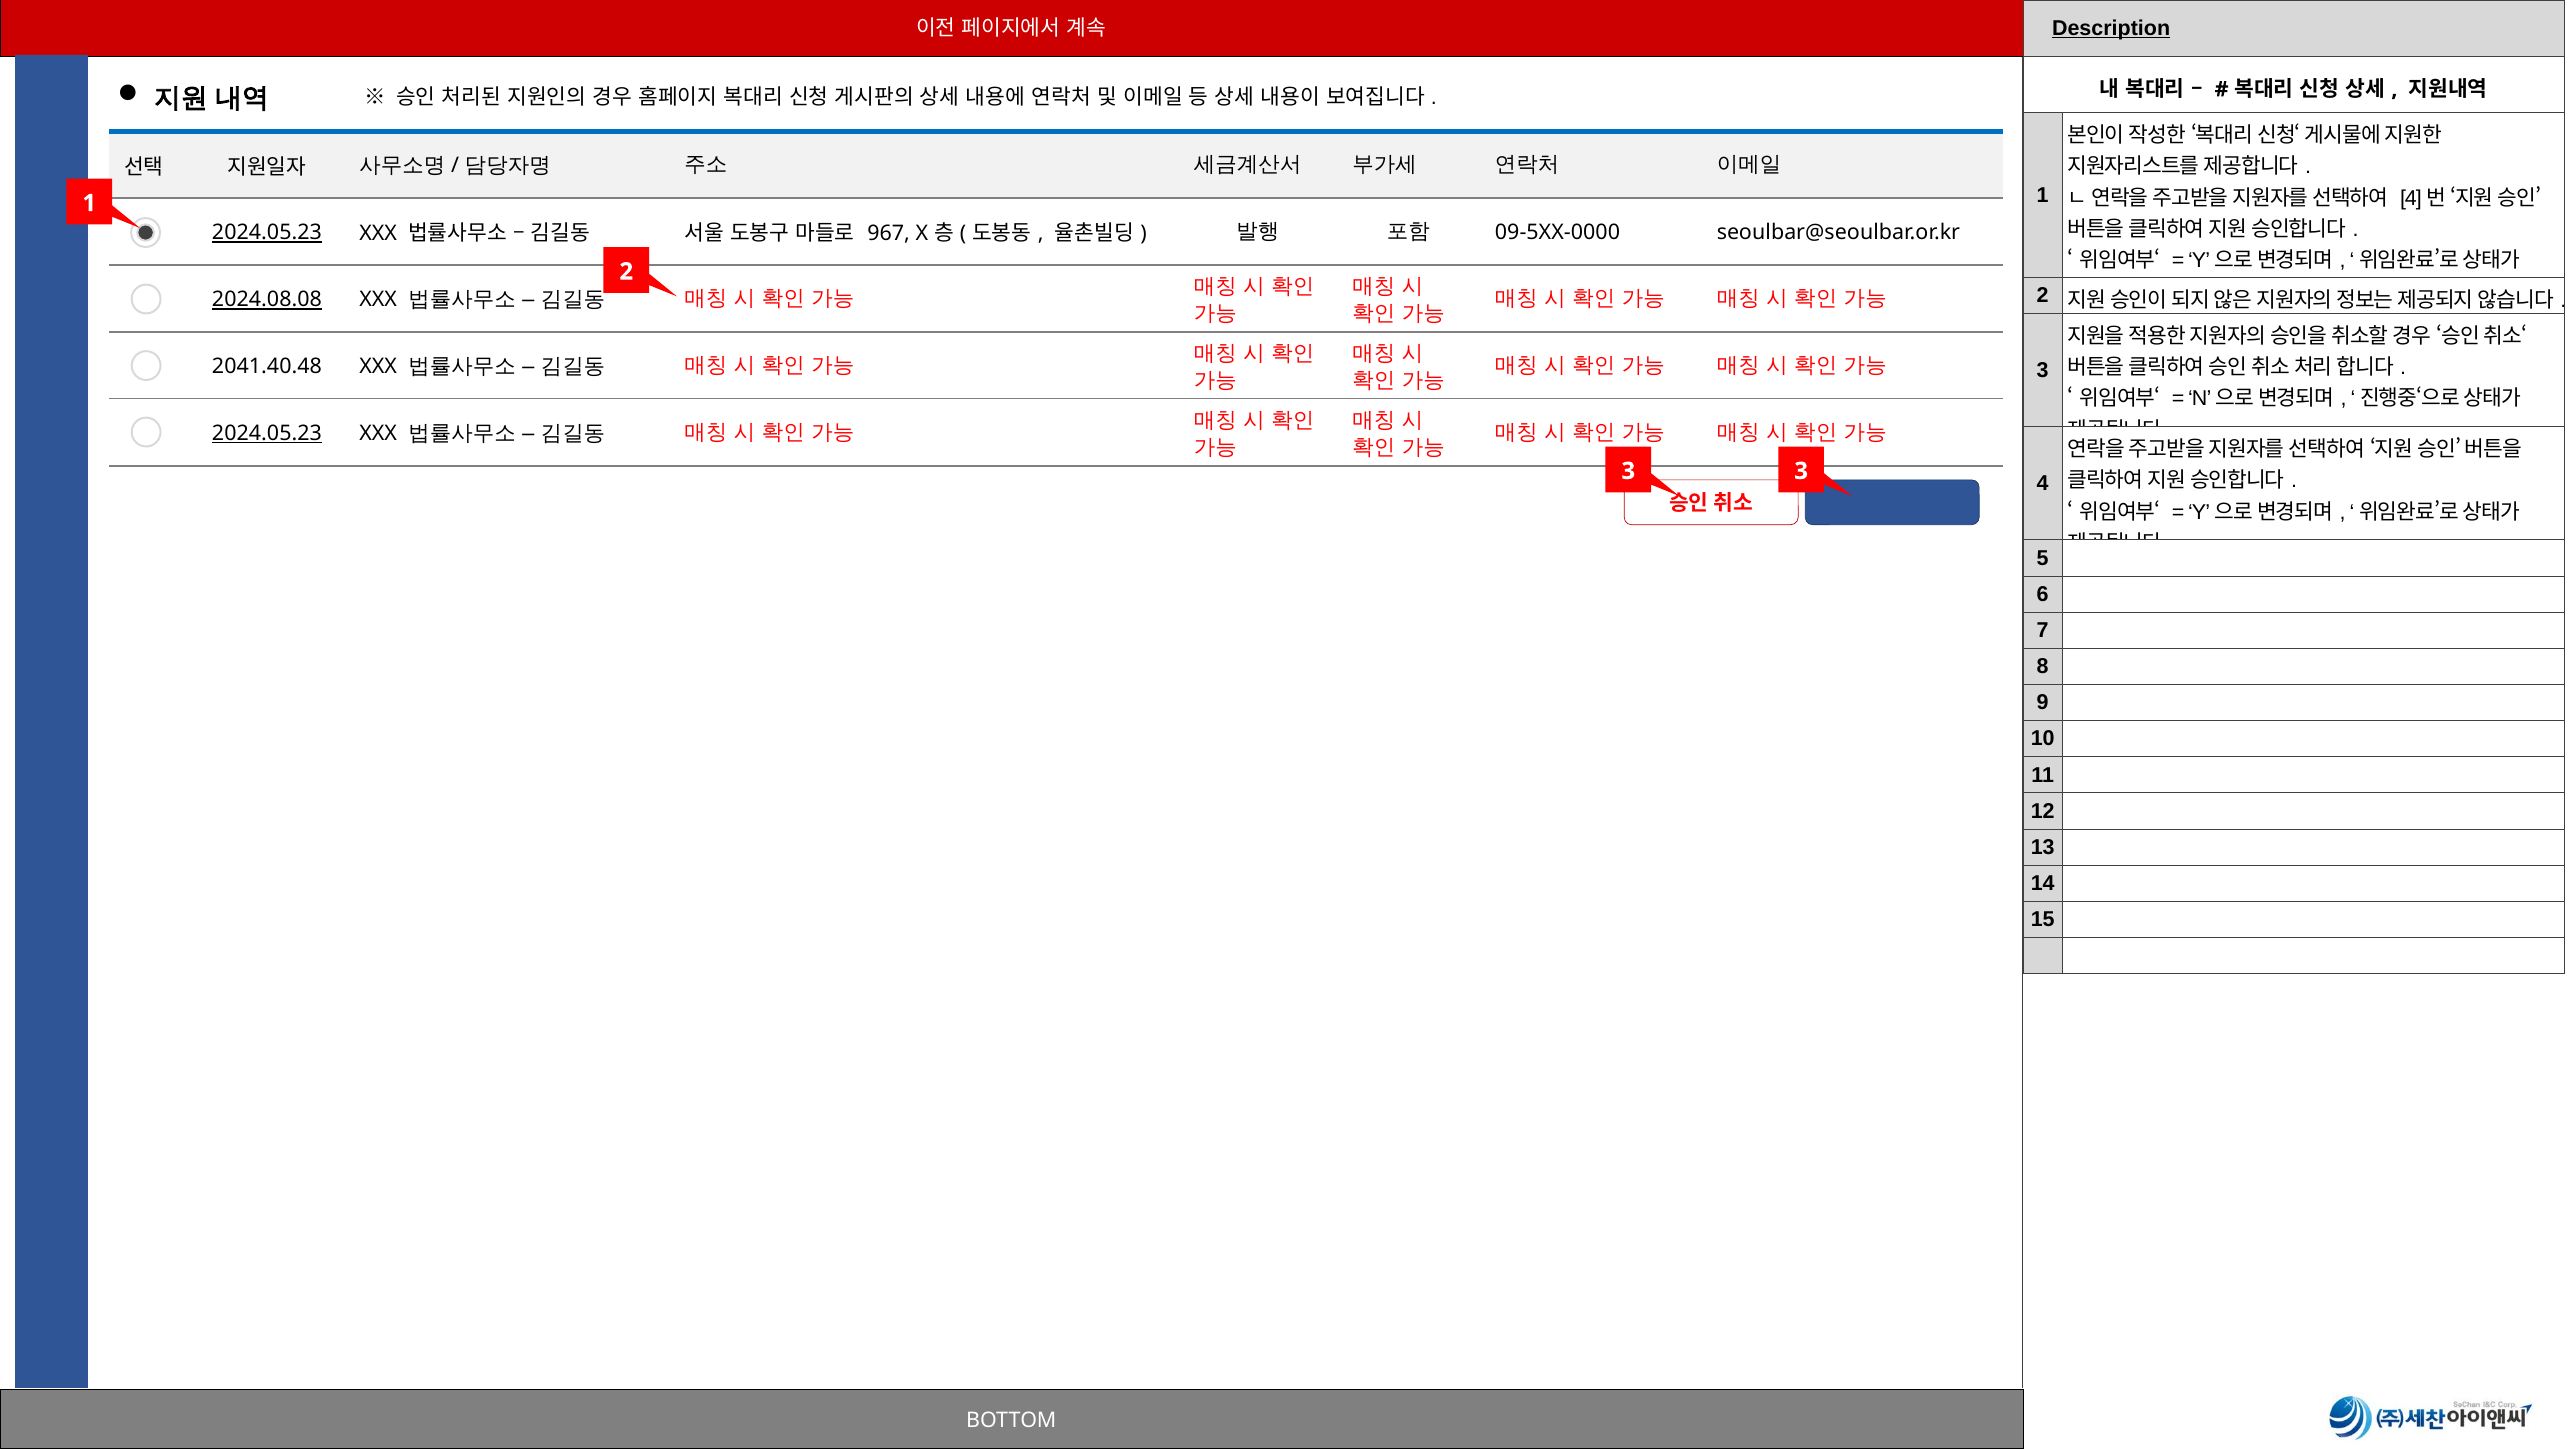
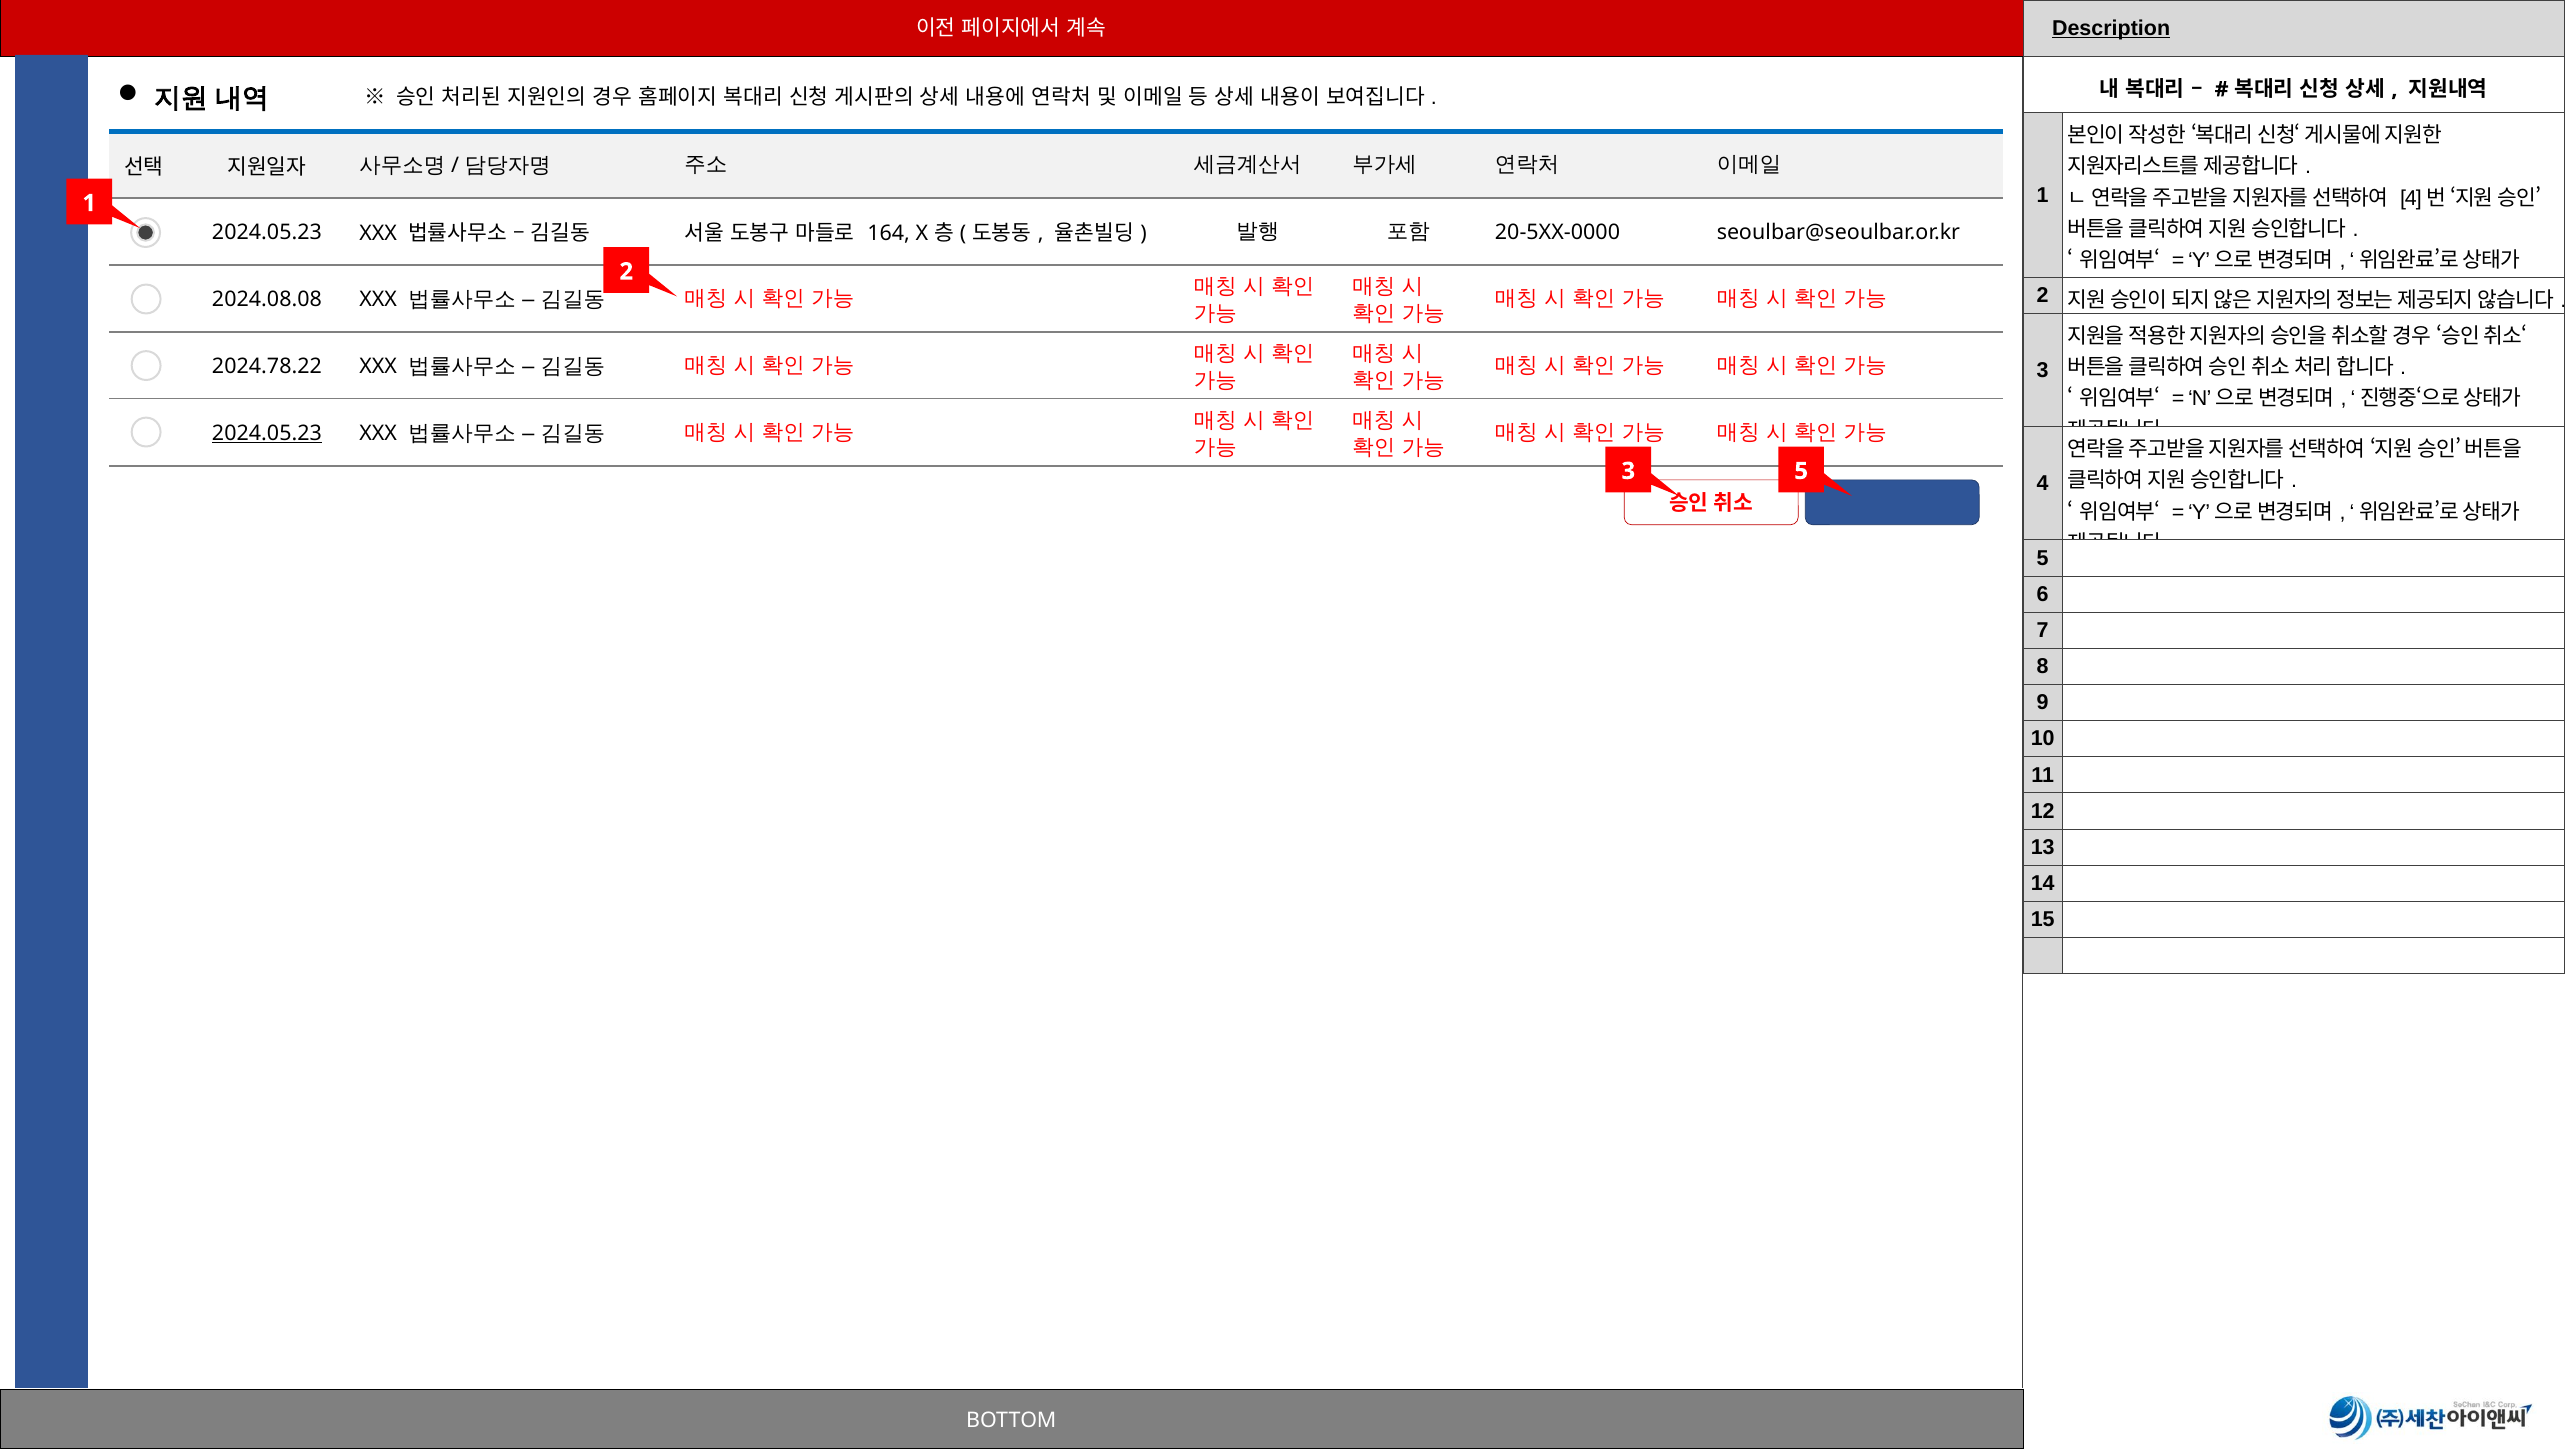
2024.05.23 at (267, 233) underline: present -> none
967: 967 -> 164
09-5XX-0000: 09-5XX-0000 -> 20-5XX-0000
2024.08.08 underline: present -> none
2041.40.48: 2041.40.48 -> 2024.78.22
3 3: 3 -> 5
